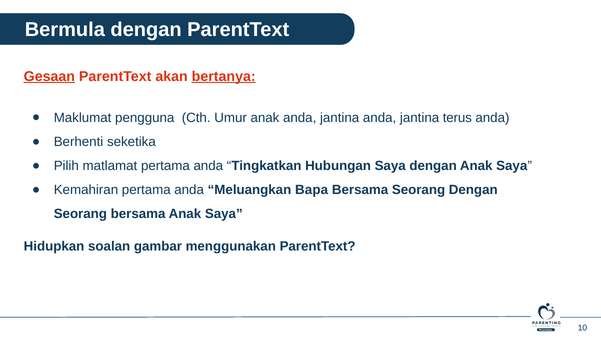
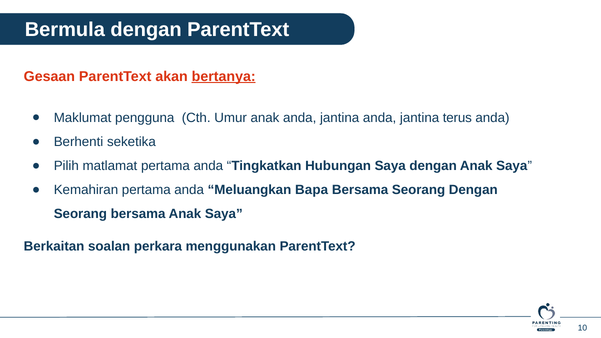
Gesaan underline: present -> none
Hidupkan: Hidupkan -> Berkaitan
gambar: gambar -> perkara
